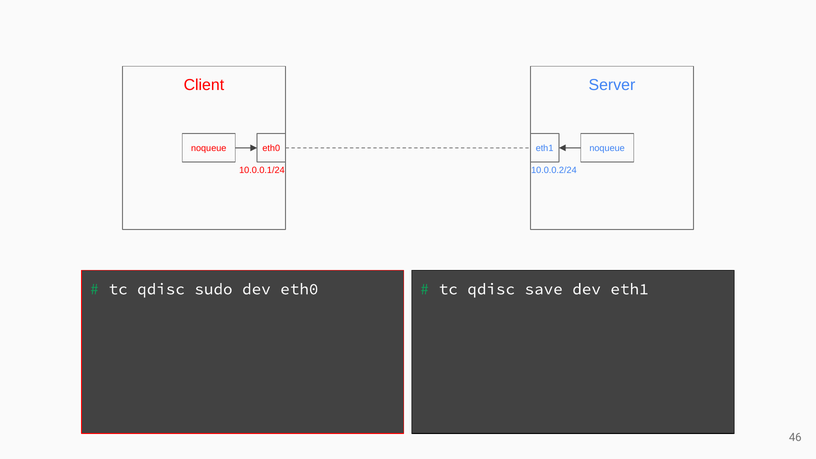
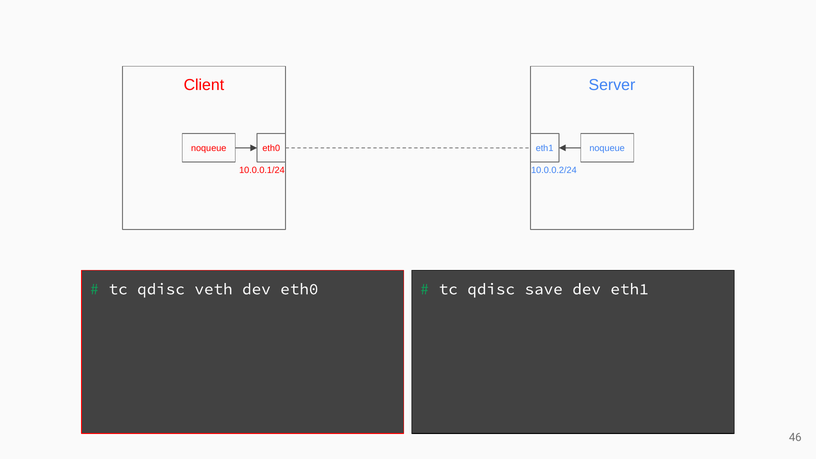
sudo: sudo -> veth
